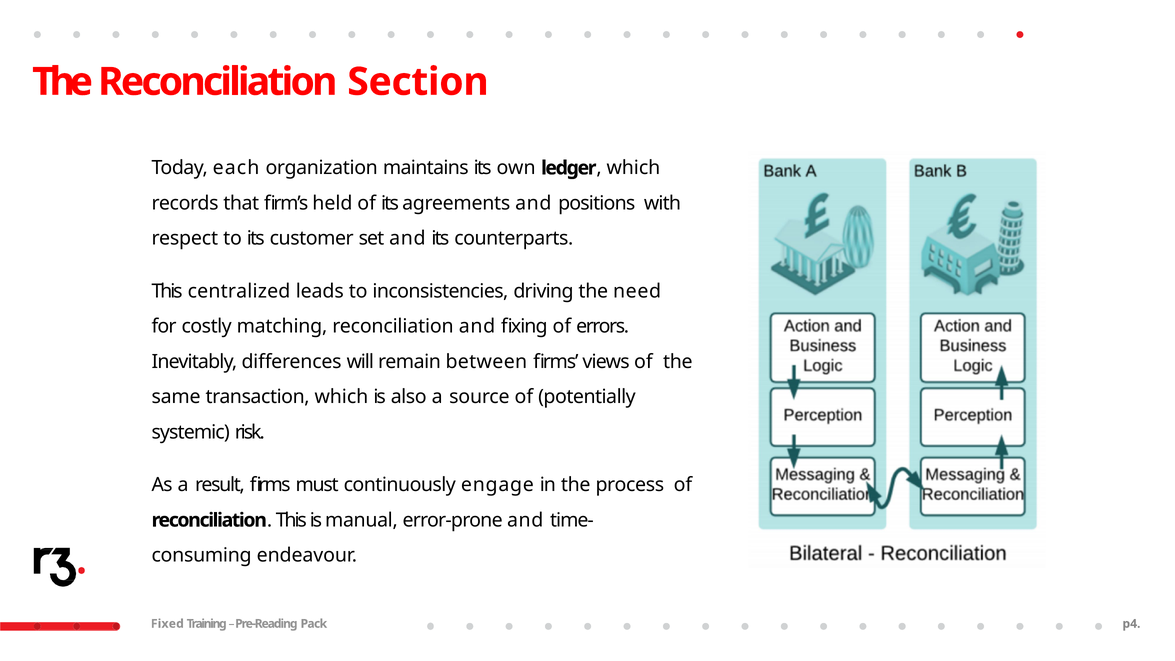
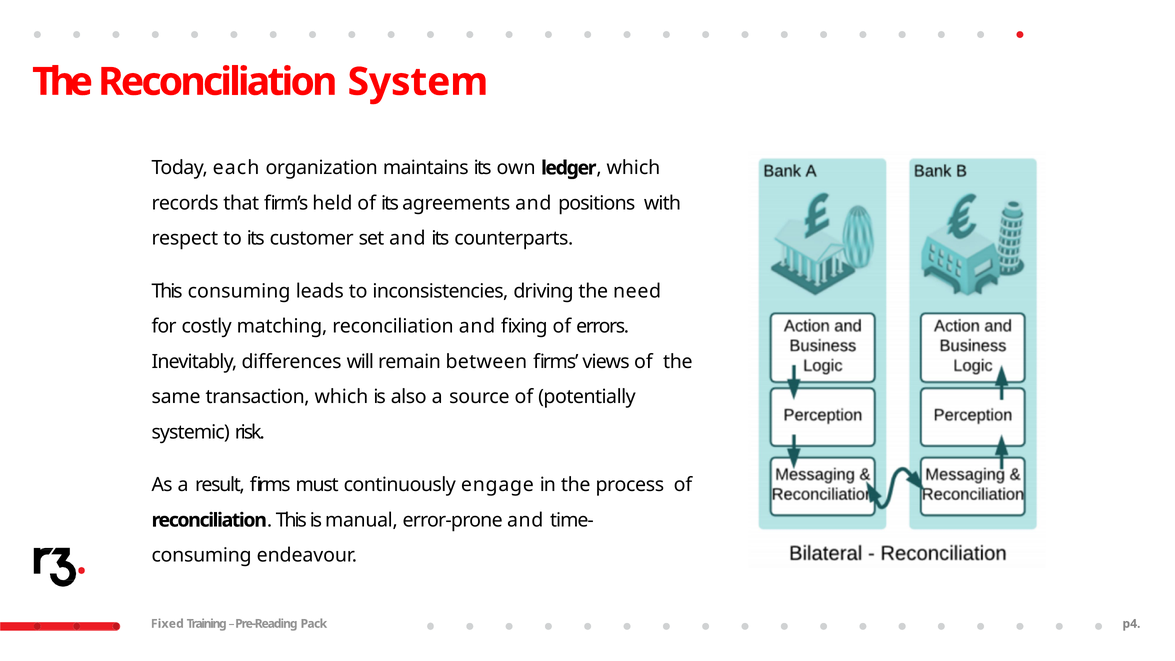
Section: Section -> System
This centralized: centralized -> consuming
